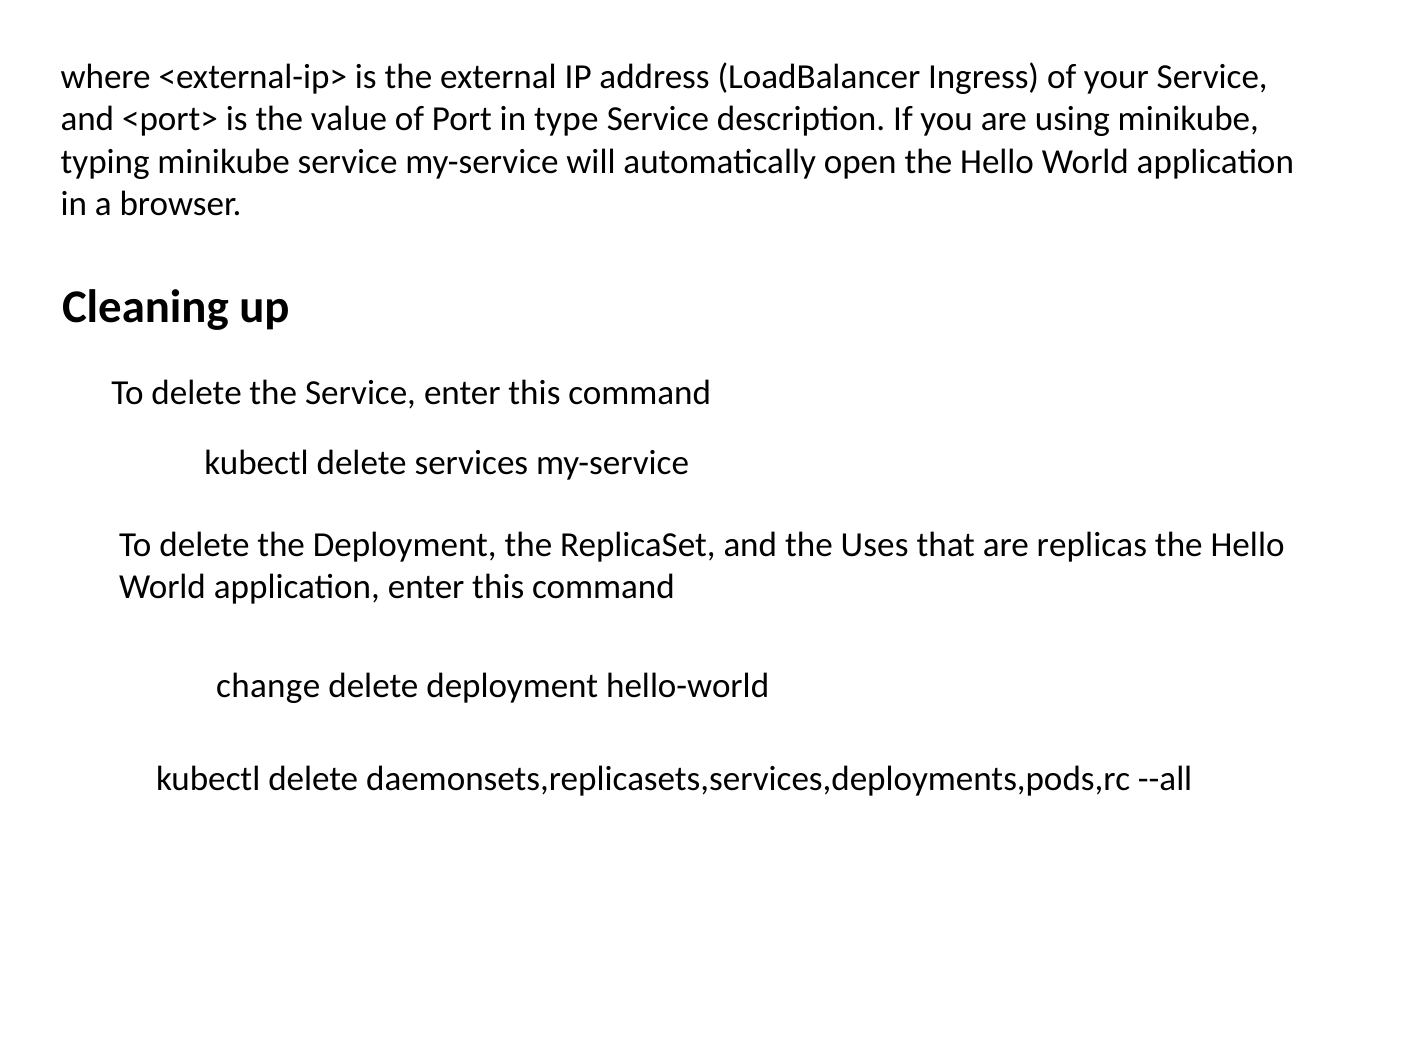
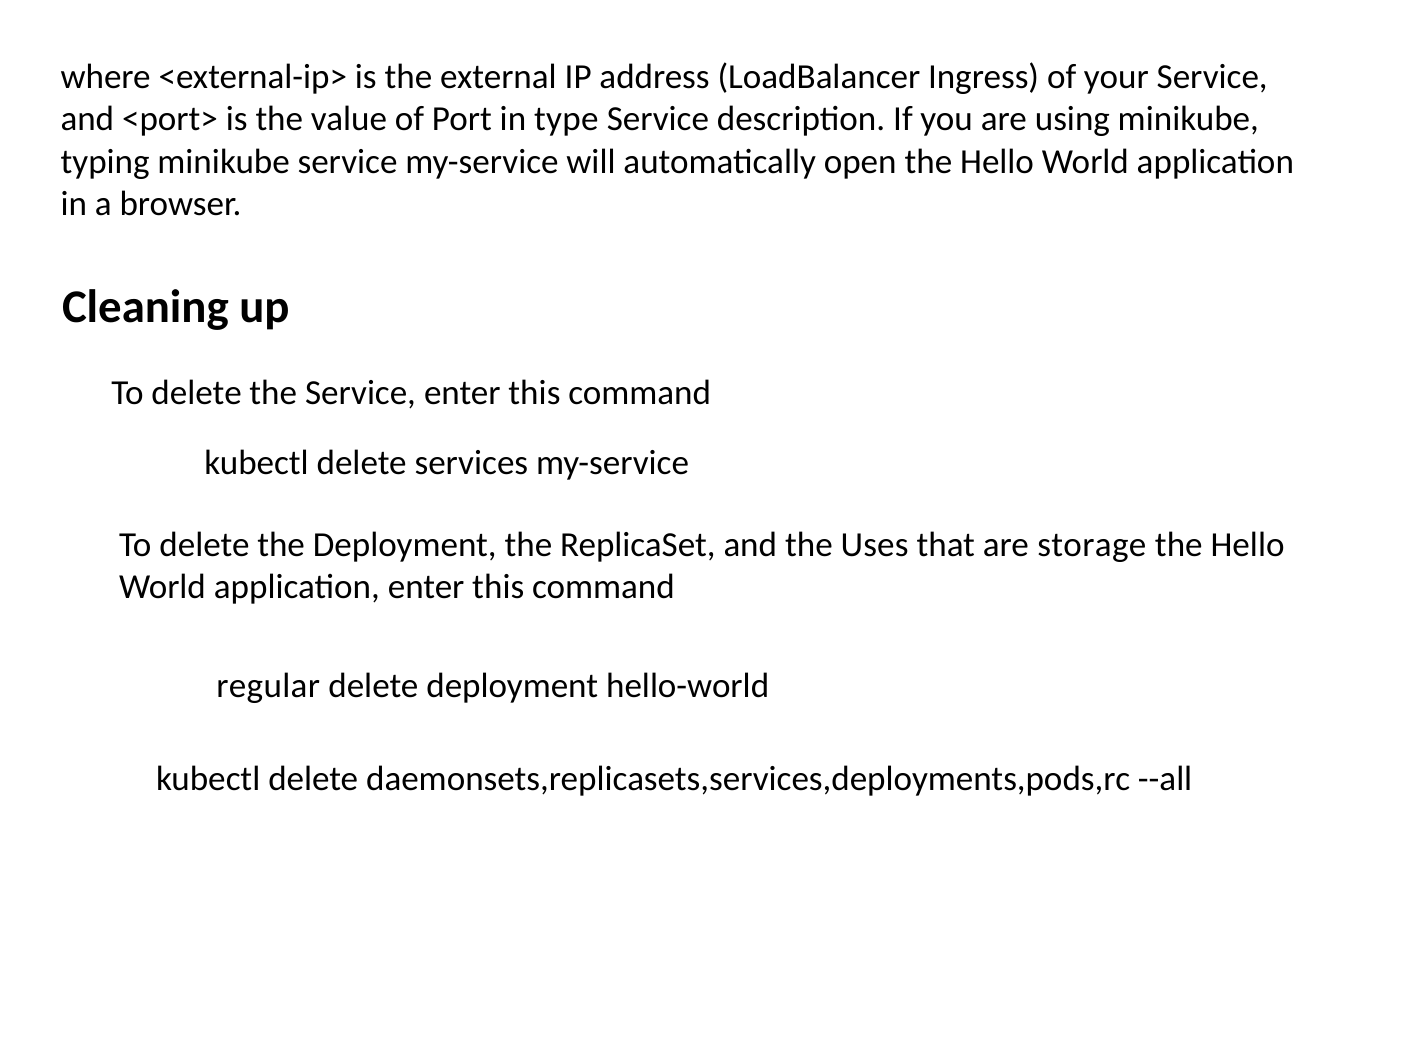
replicas: replicas -> storage
change: change -> regular
